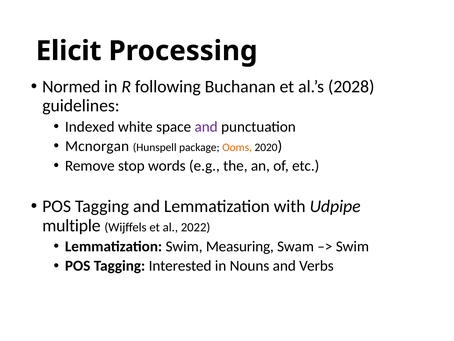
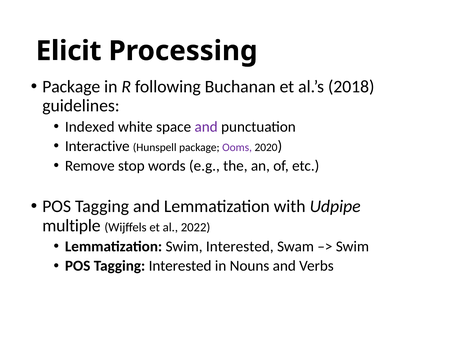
Normed at (71, 87): Normed -> Package
2028: 2028 -> 2018
Mcnorgan: Mcnorgan -> Interactive
Ooms colour: orange -> purple
Swim Measuring: Measuring -> Interested
